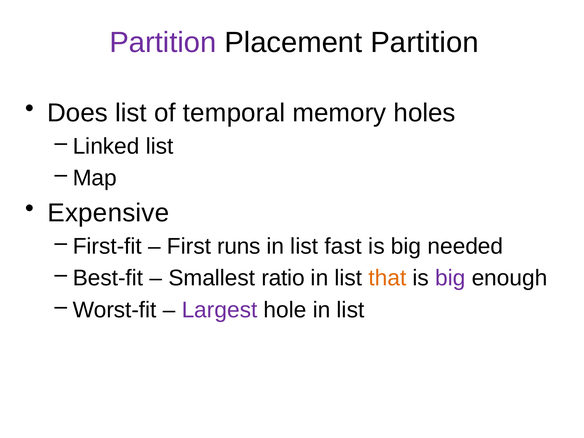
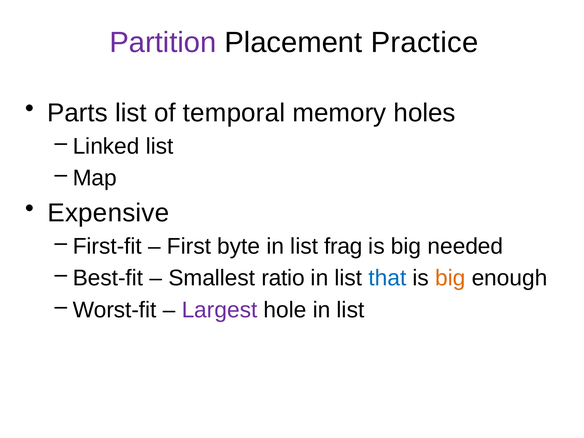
Placement Partition: Partition -> Practice
Does: Does -> Parts
runs: runs -> byte
fast: fast -> frag
that colour: orange -> blue
big at (450, 278) colour: purple -> orange
